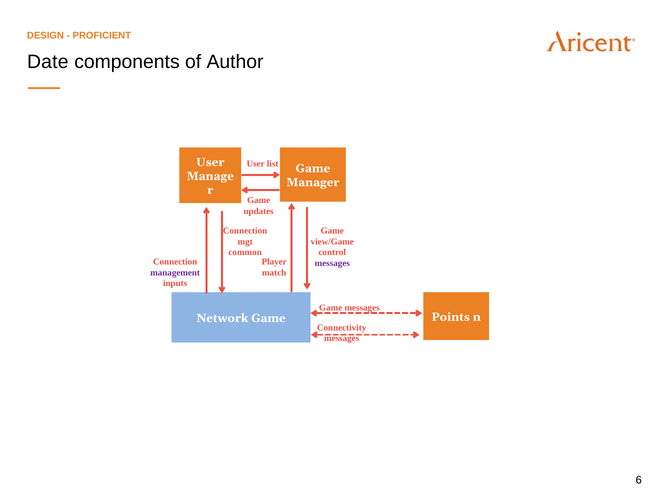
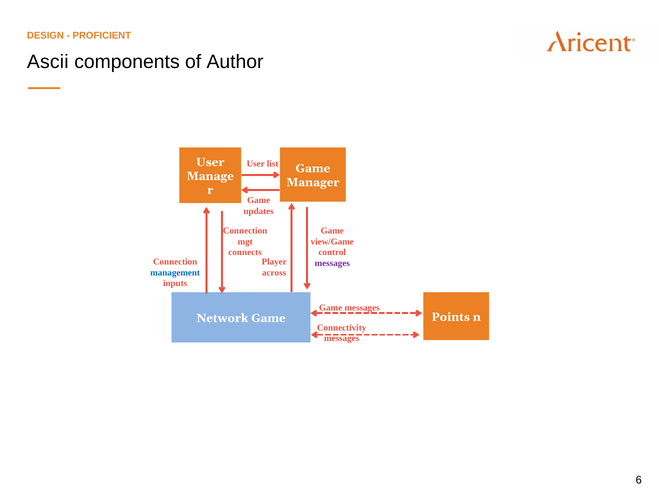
Date: Date -> Ascii
common: common -> connects
management colour: purple -> blue
match: match -> across
